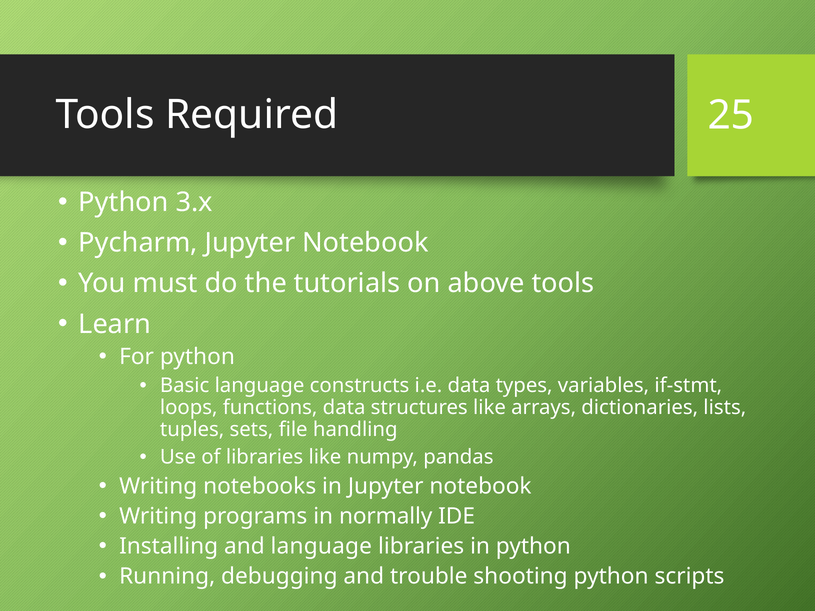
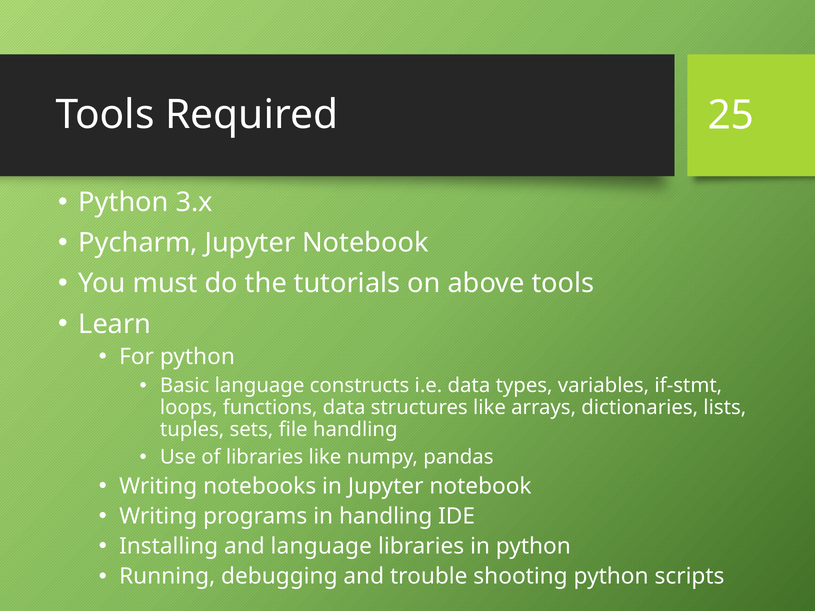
in normally: normally -> handling
